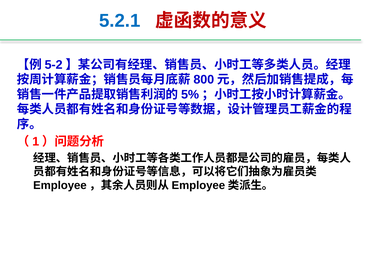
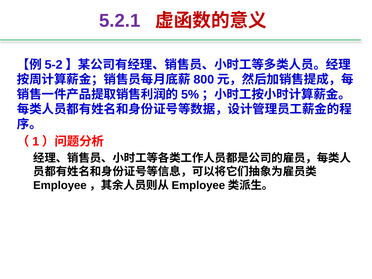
5.2.1 colour: blue -> purple
